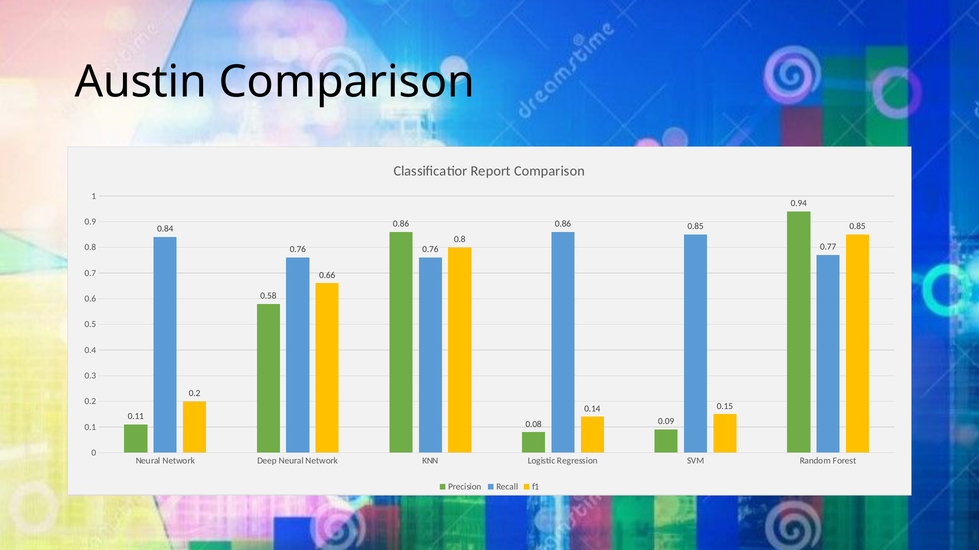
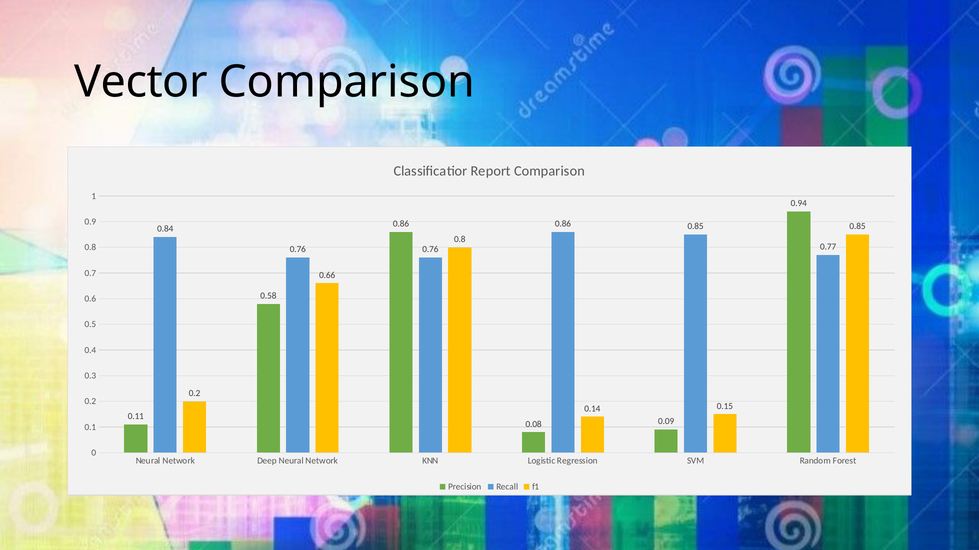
Austin: Austin -> Vector
